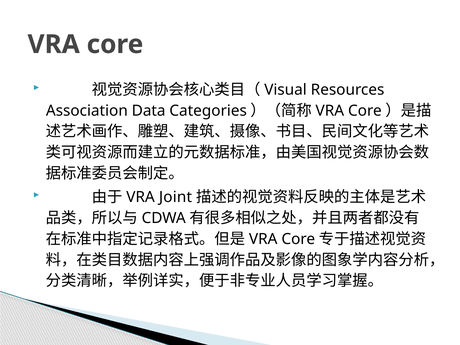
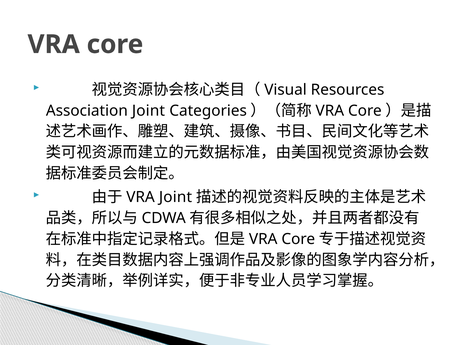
Association Data: Data -> Joint
